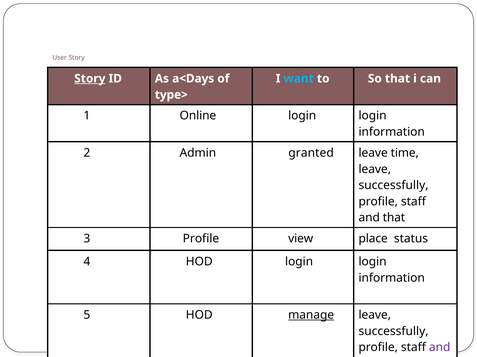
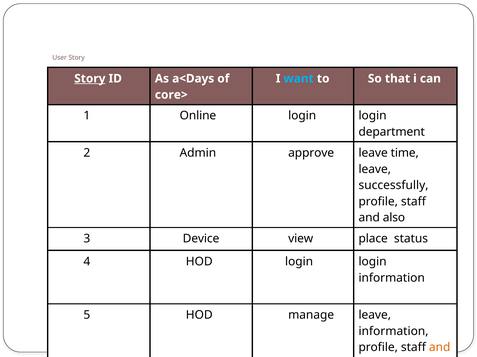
type>: type> -> core>
information at (392, 132): information -> department
granted: granted -> approve
and that: that -> also
3 Profile: Profile -> Device
manage underline: present -> none
successfully at (394, 332): successfully -> information
and at (440, 348) colour: purple -> orange
